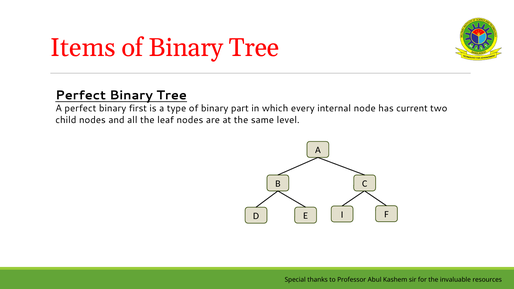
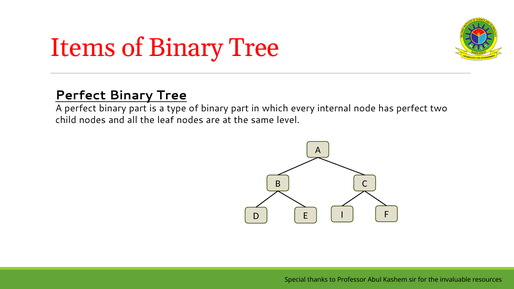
perfect binary first: first -> part
has current: current -> perfect
